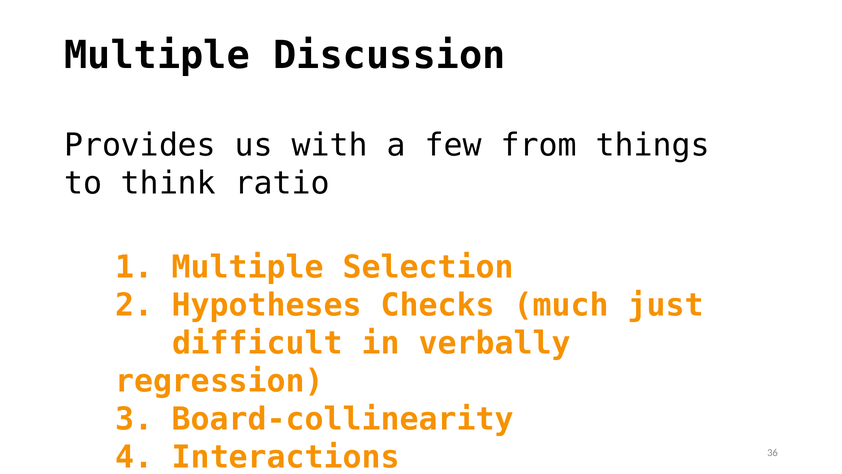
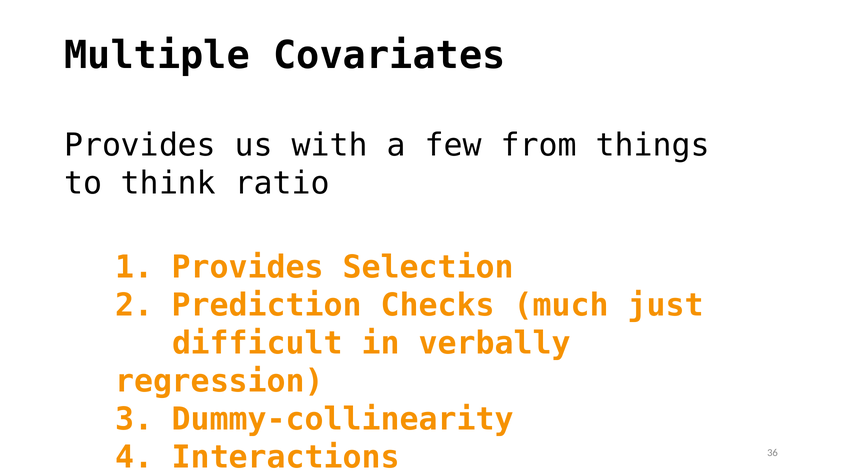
Discussion: Discussion -> Covariates
1 Multiple: Multiple -> Provides
Hypotheses: Hypotheses -> Prediction
Board-collinearity: Board-collinearity -> Dummy-collinearity
